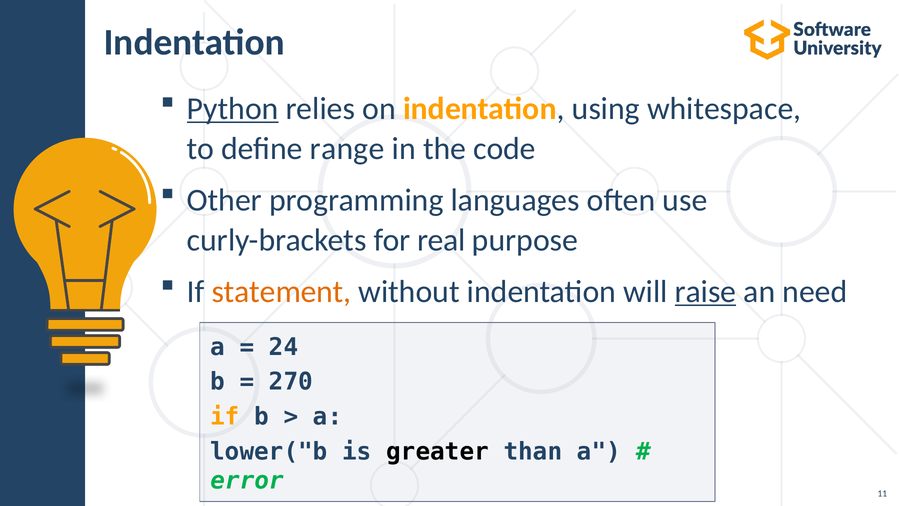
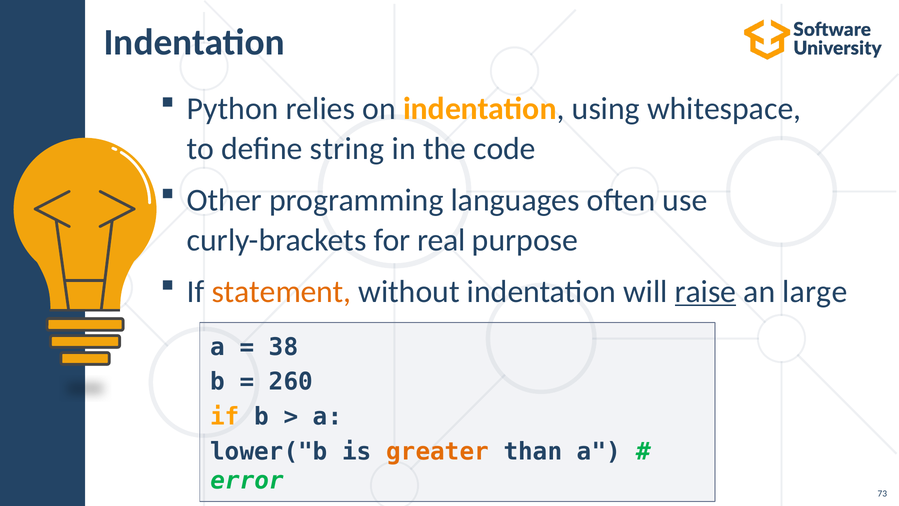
Python underline: present -> none
range: range -> string
need: need -> large
24: 24 -> 38
270: 270 -> 260
greater colour: black -> orange
11: 11 -> 73
